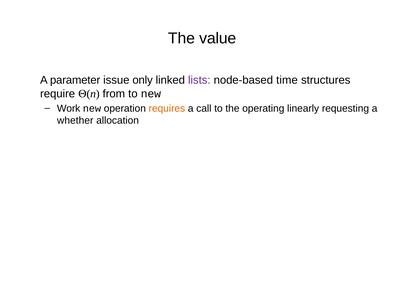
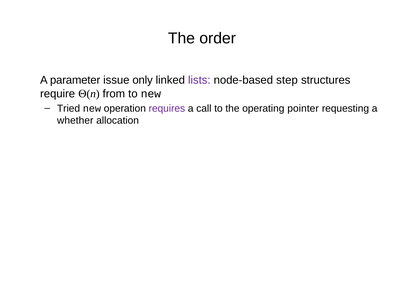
value: value -> order
time: time -> step
Work: Work -> Tried
requires colour: orange -> purple
linearly: linearly -> pointer
